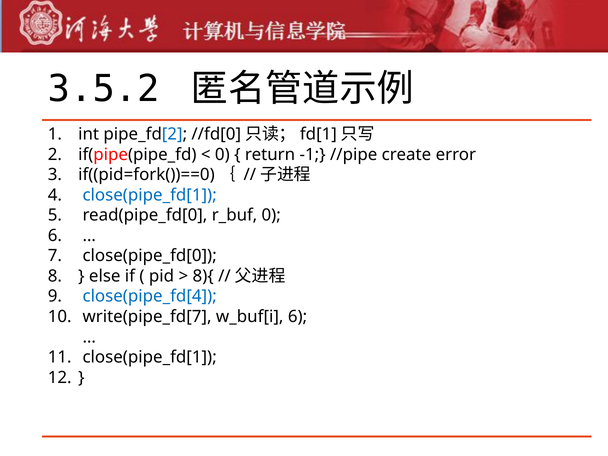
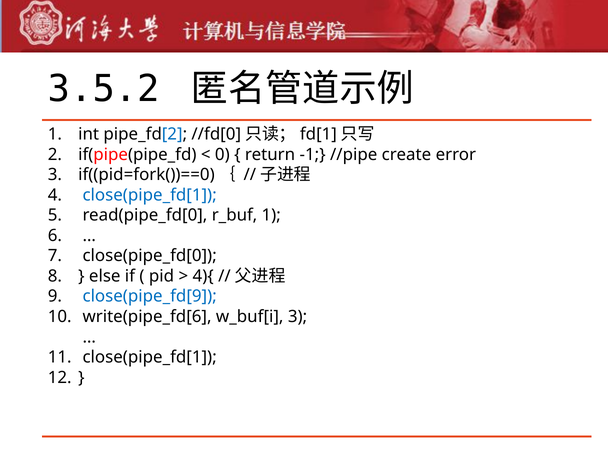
r_buf 0: 0 -> 1
8){: 8){ -> 4){
close(pipe_fd[4: close(pipe_fd[4 -> close(pipe_fd[9
write(pipe_fd[7: write(pipe_fd[7 -> write(pipe_fd[6
w_buf[i 6: 6 -> 3
